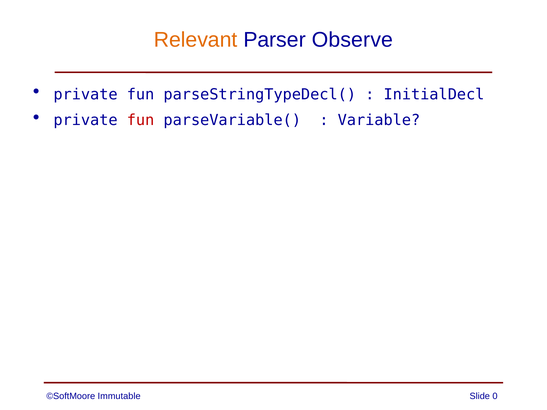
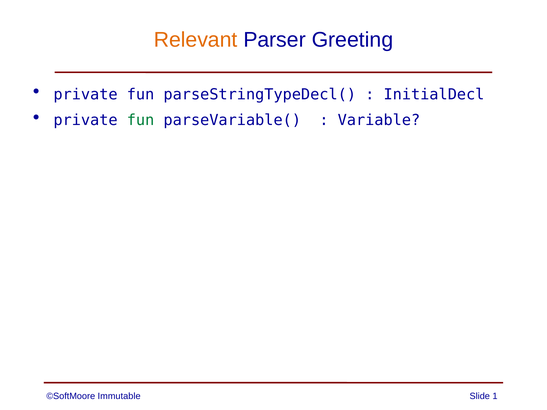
Observe: Observe -> Greeting
fun at (141, 120) colour: red -> green
0: 0 -> 1
